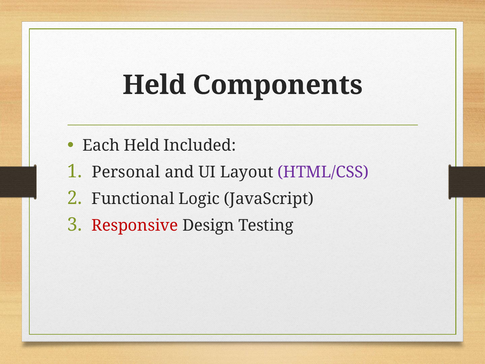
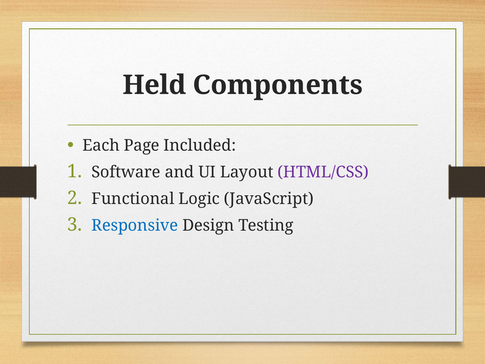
Each Held: Held -> Page
Personal: Personal -> Software
Responsive colour: red -> blue
